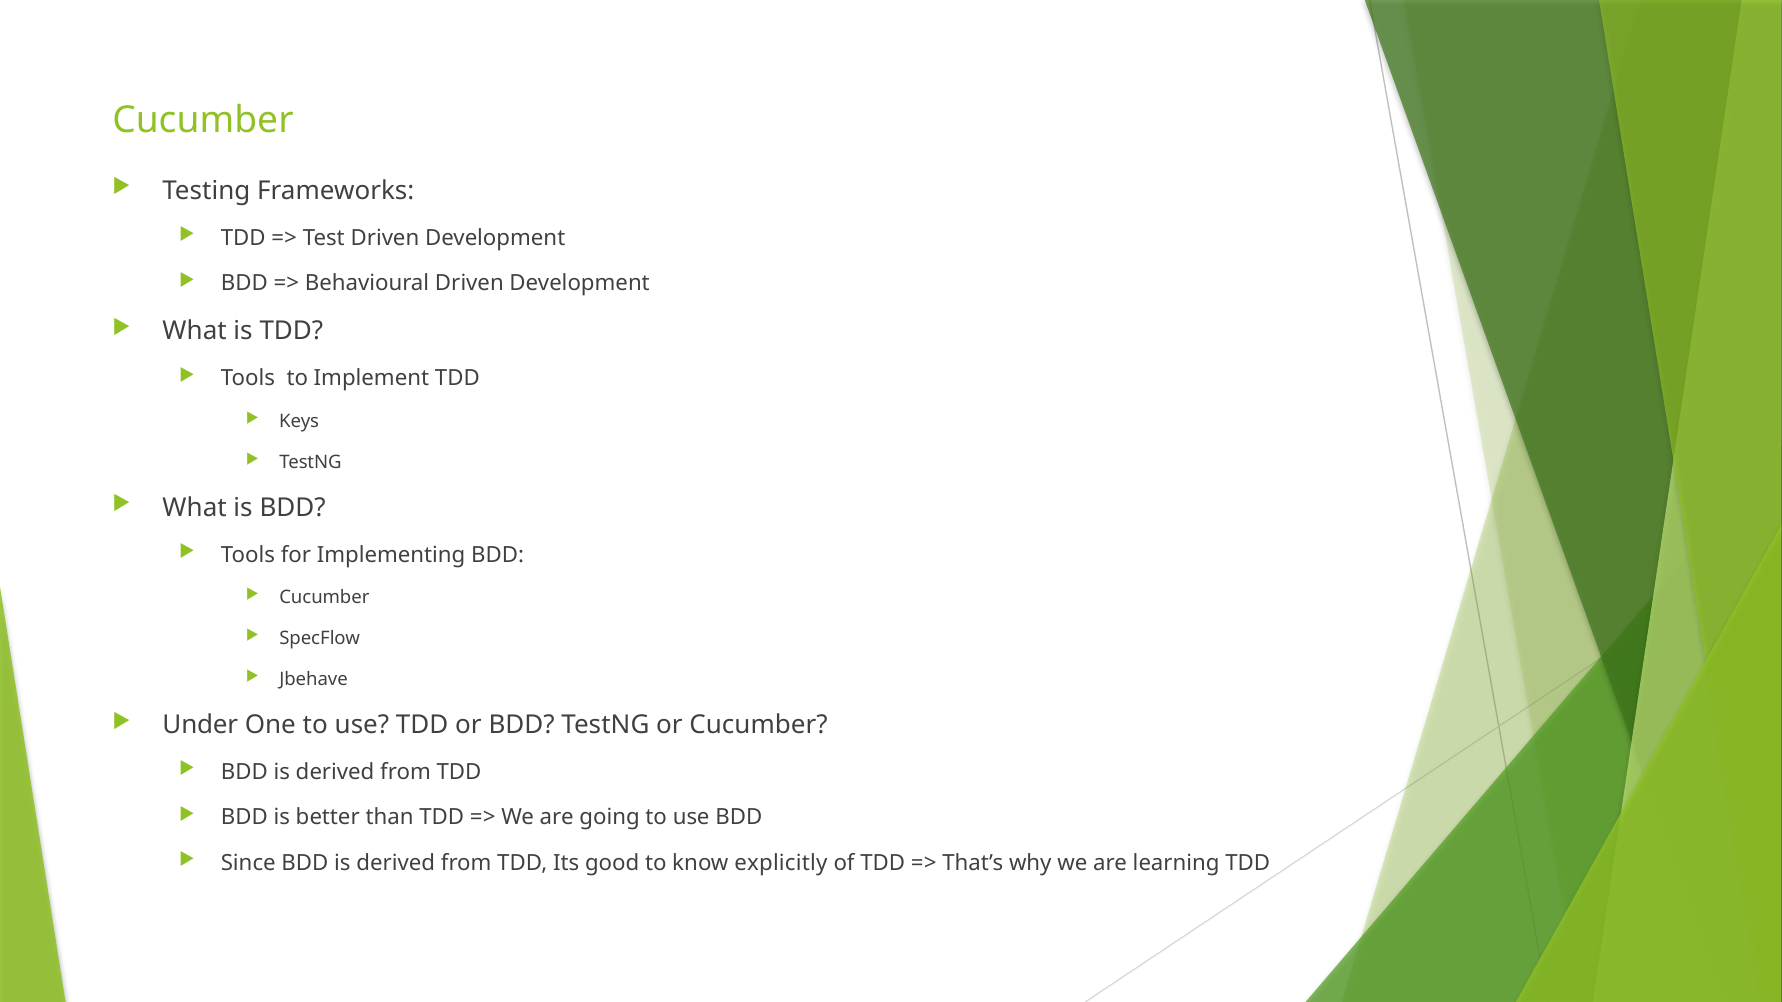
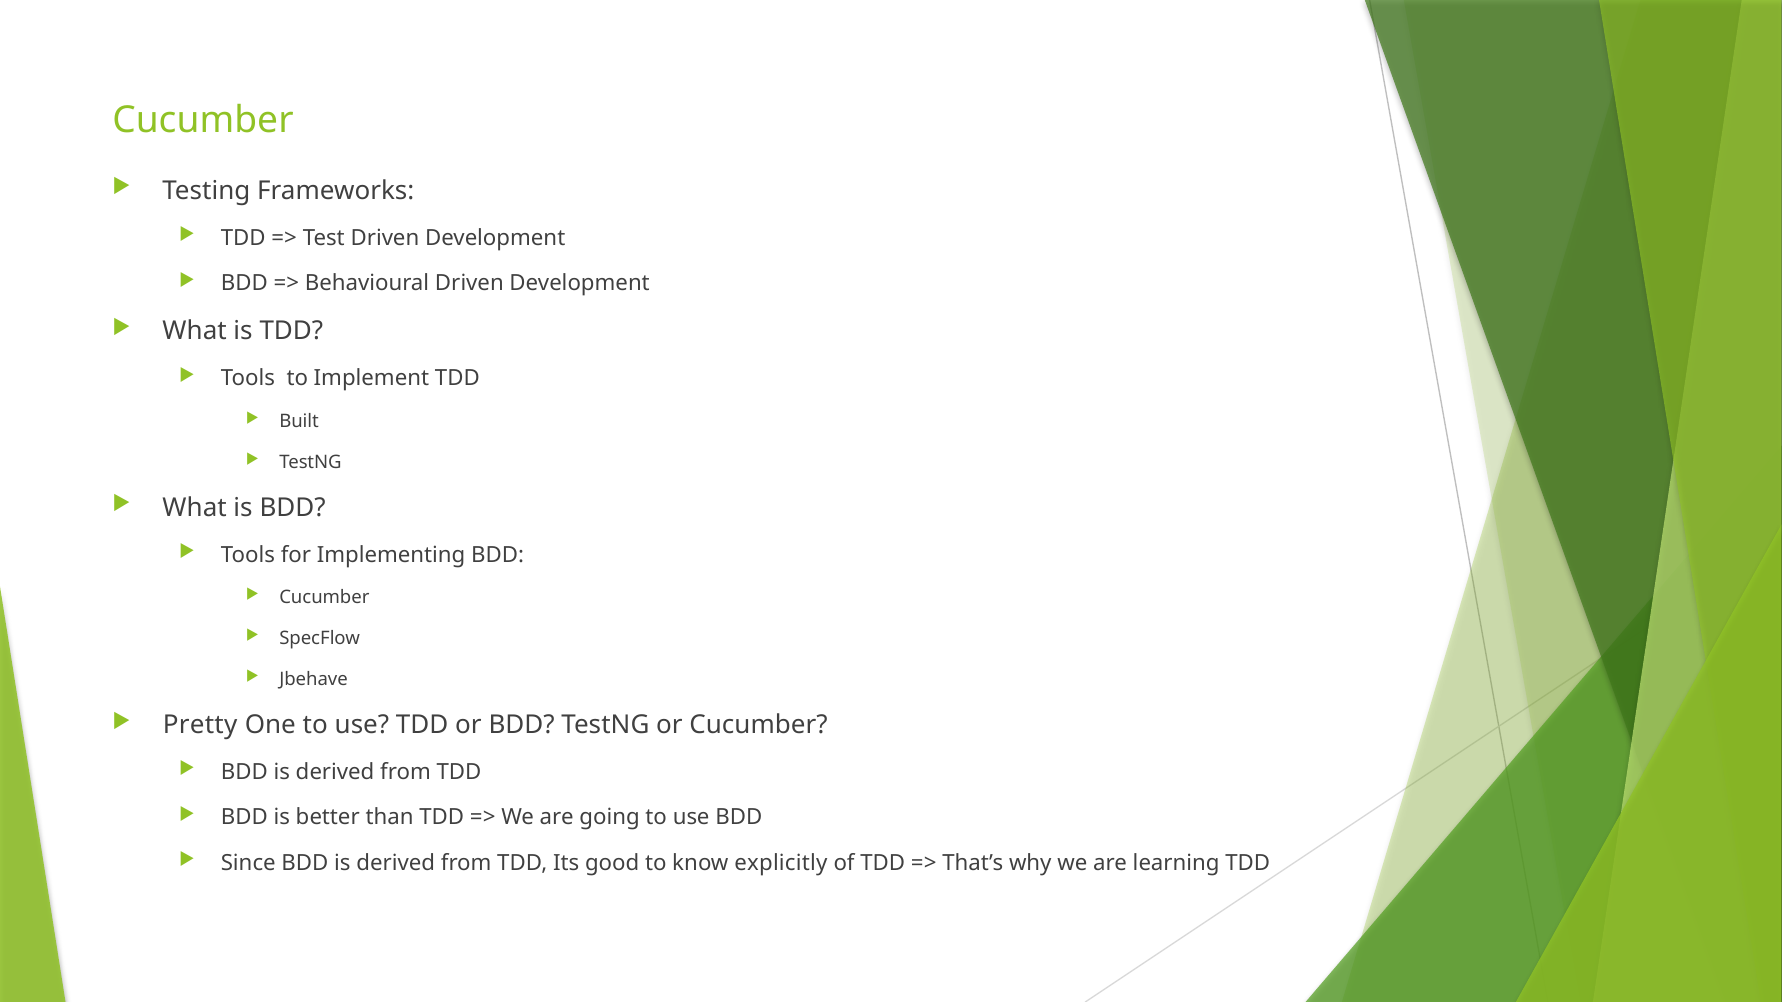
Keys: Keys -> Built
Under: Under -> Pretty
